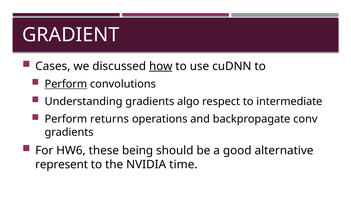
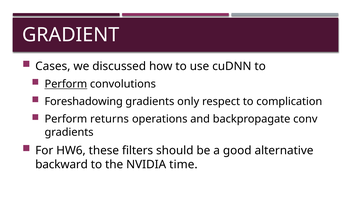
how underline: present -> none
Understanding: Understanding -> Foreshadowing
algo: algo -> only
intermediate: intermediate -> complication
being: being -> filters
represent: represent -> backward
